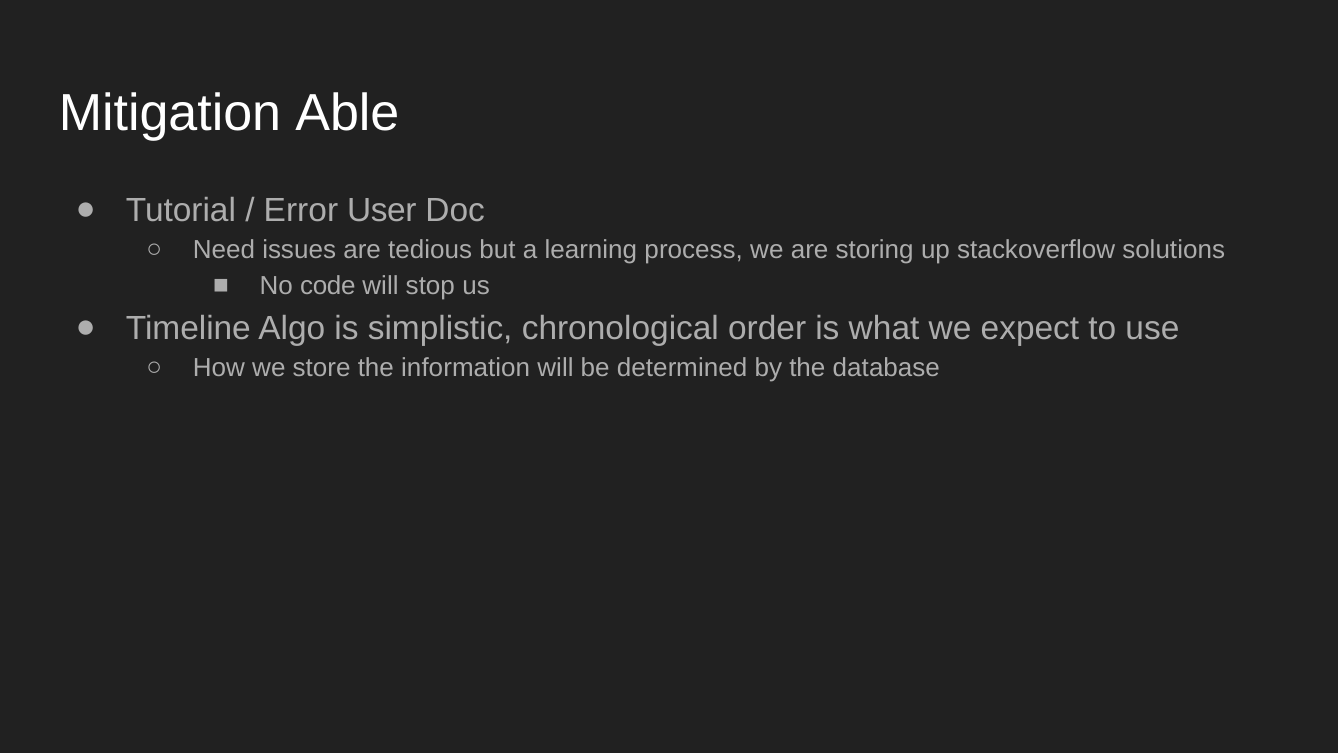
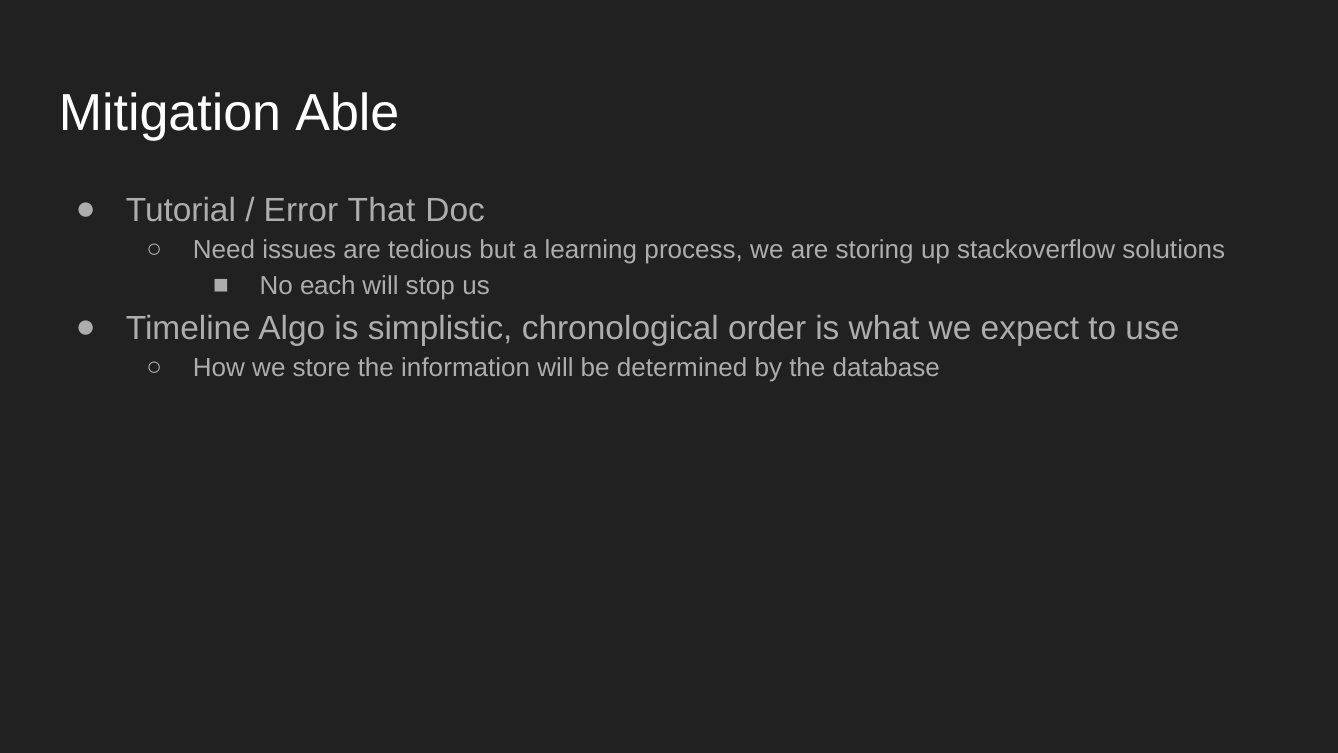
User: User -> That
code: code -> each
